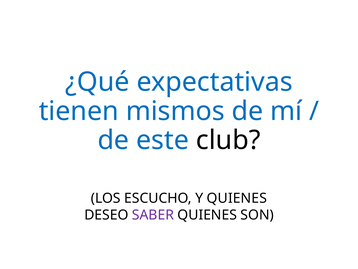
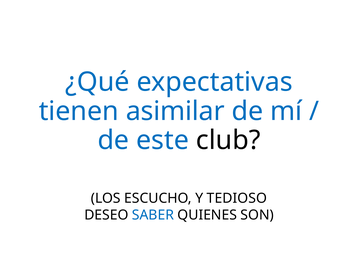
mismos: mismos -> asimilar
Y QUIENES: QUIENES -> TEDIOSO
SABER colour: purple -> blue
